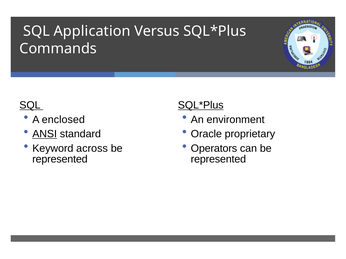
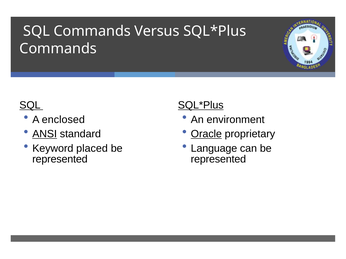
SQL Application: Application -> Commands
Oracle underline: none -> present
across: across -> placed
Operators: Operators -> Language
